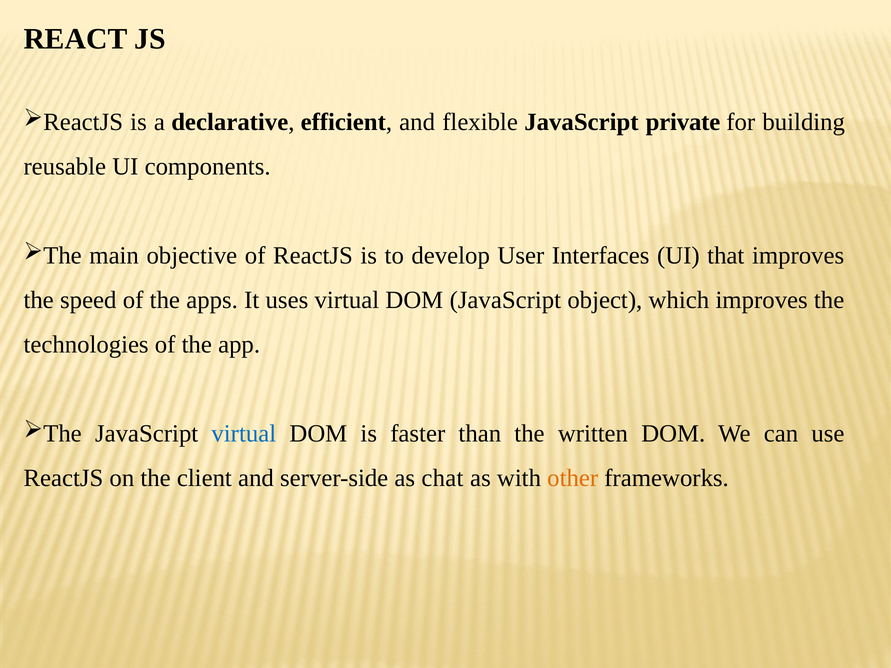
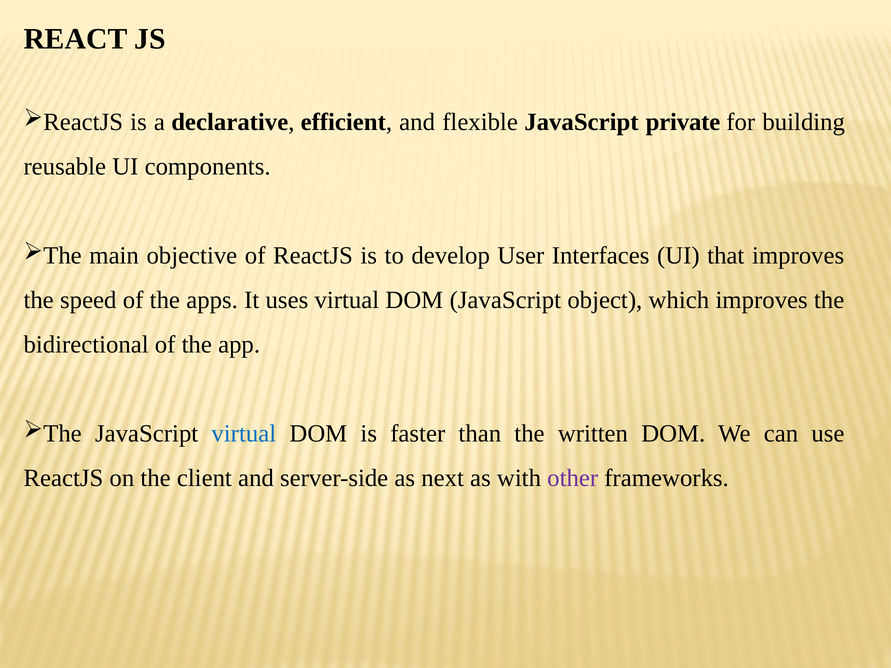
technologies: technologies -> bidirectional
chat: chat -> next
other colour: orange -> purple
